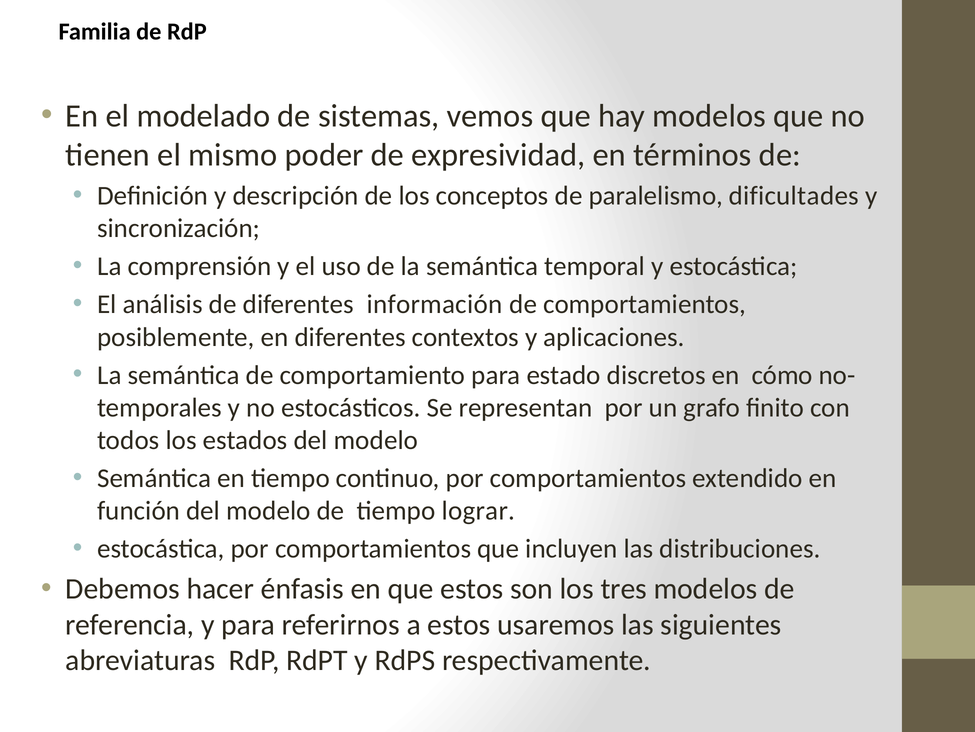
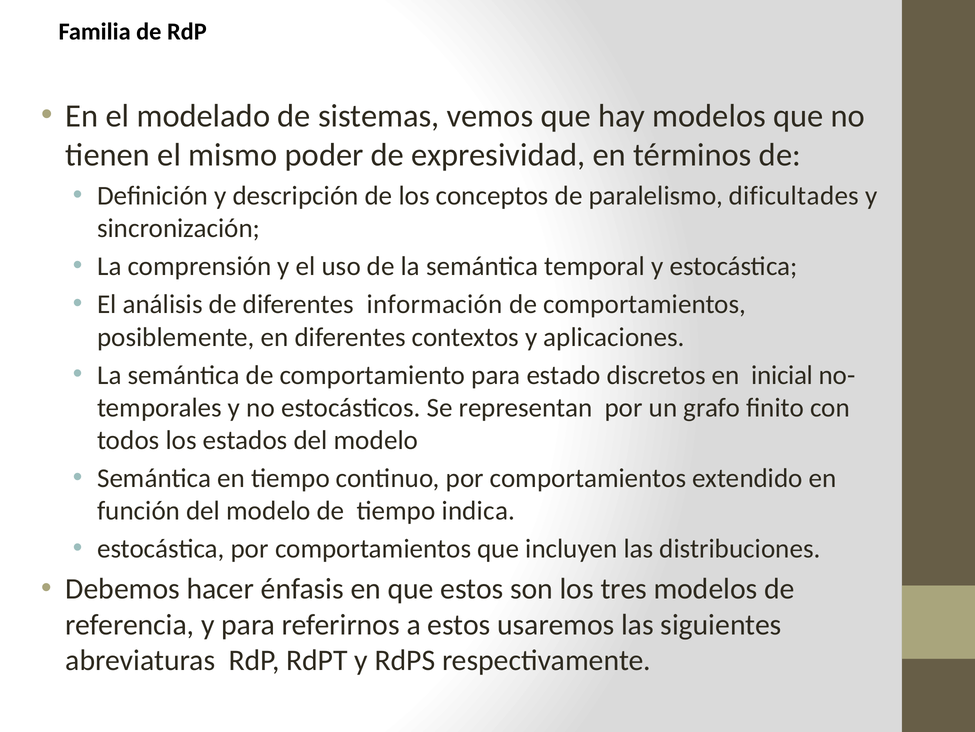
cómo: cómo -> inicial
lograr: lograr -> indica
